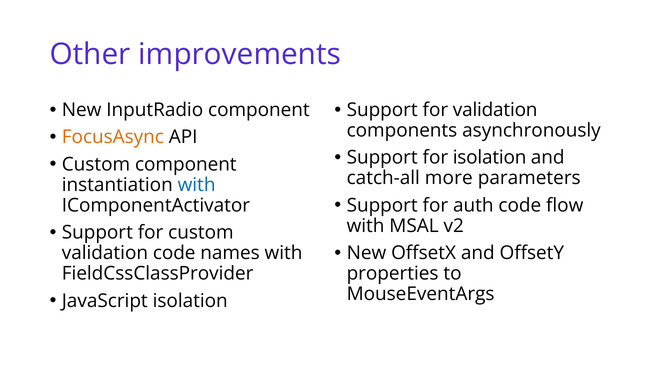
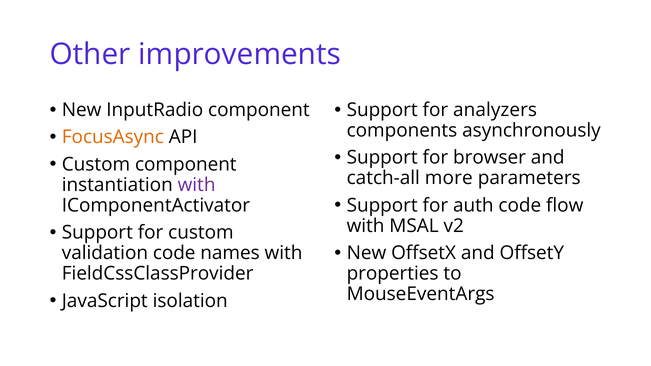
for validation: validation -> analyzers
for isolation: isolation -> browser
with at (197, 185) colour: blue -> purple
